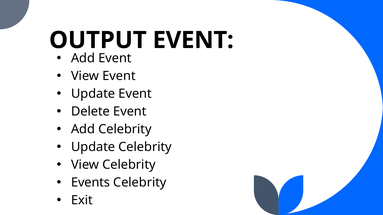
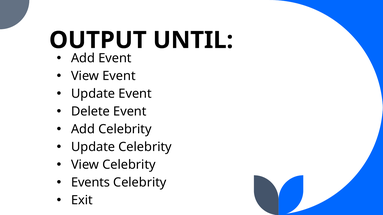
EVENT at (193, 40): EVENT -> UNTIL
